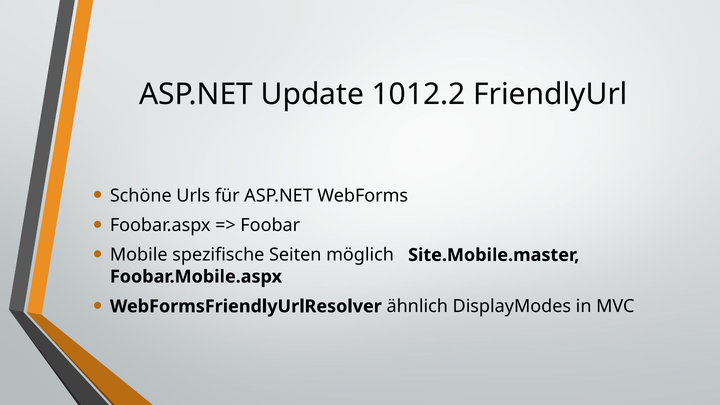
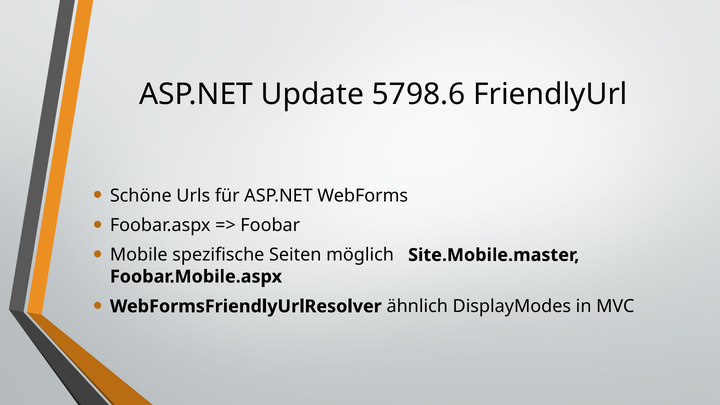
1012.2: 1012.2 -> 5798.6
